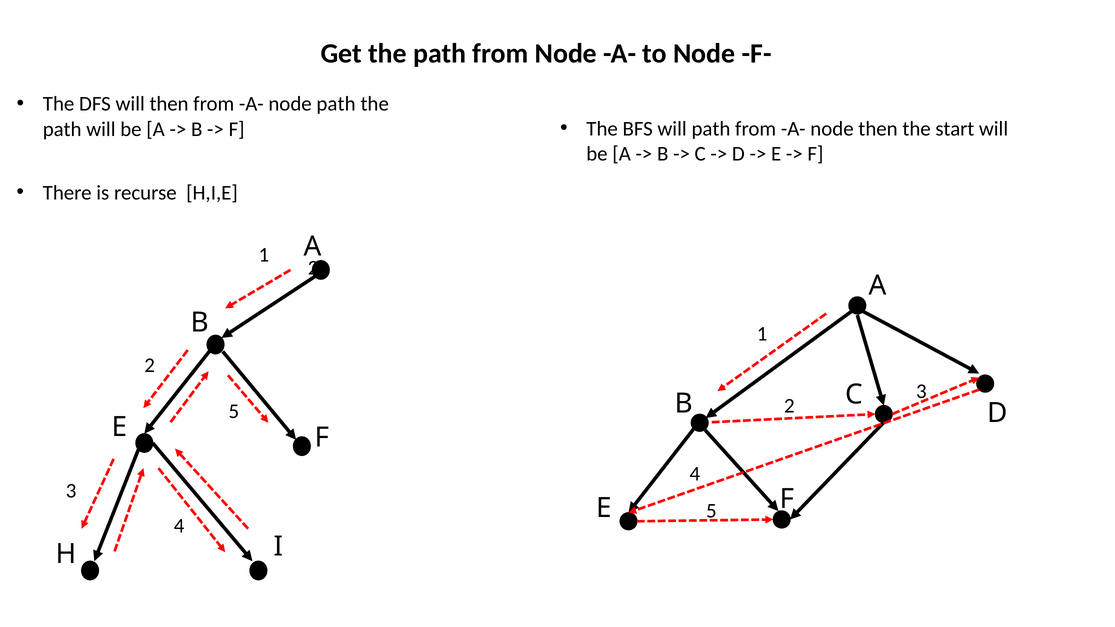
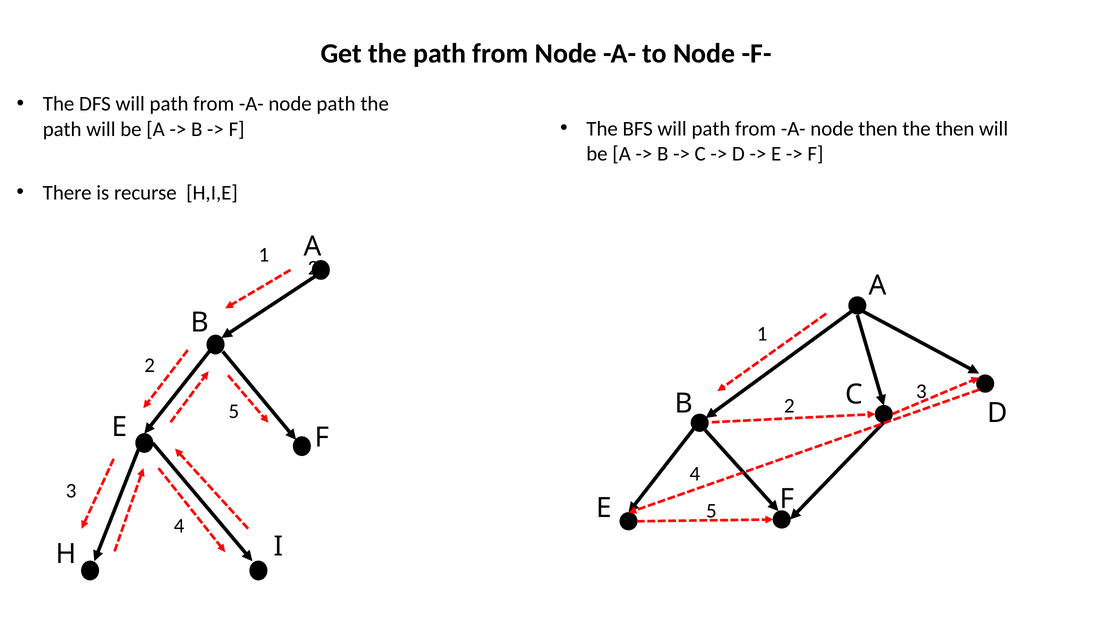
DFS will then: then -> path
the start: start -> then
